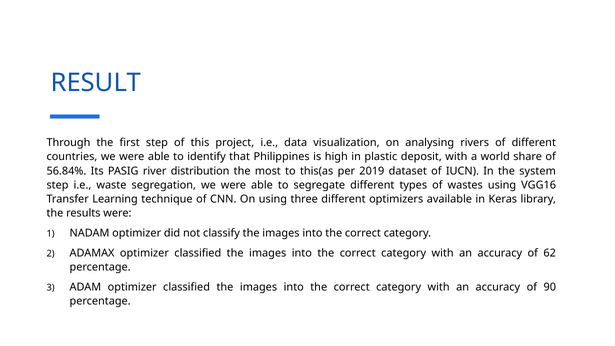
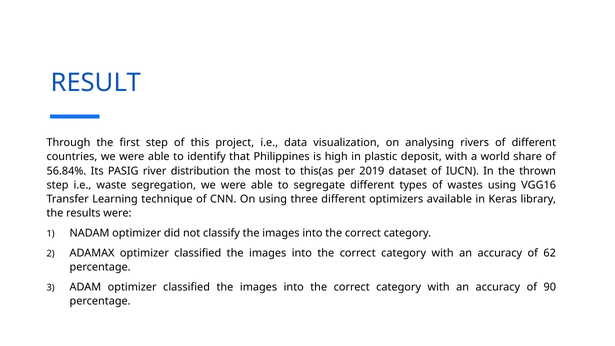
system: system -> thrown
